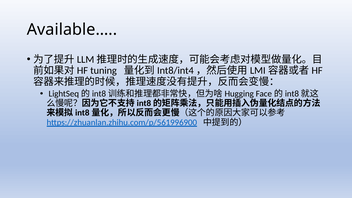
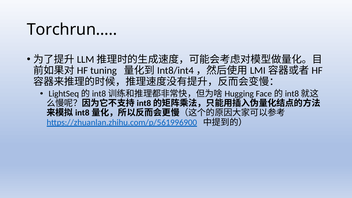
Available…: Available… -> Torchrun…
